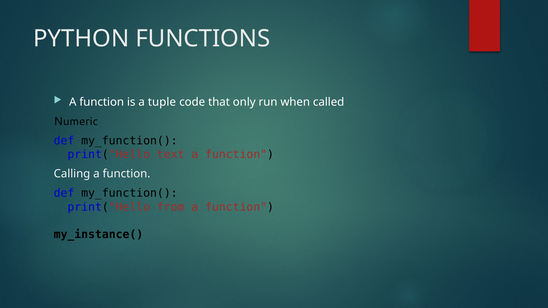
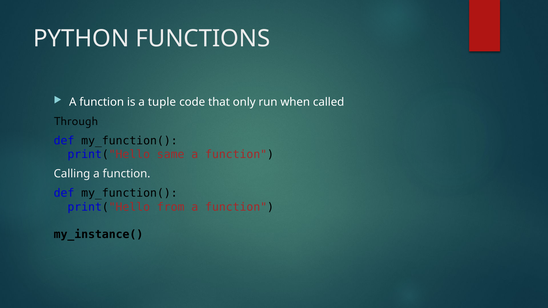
Numeric: Numeric -> Through
text: text -> same
